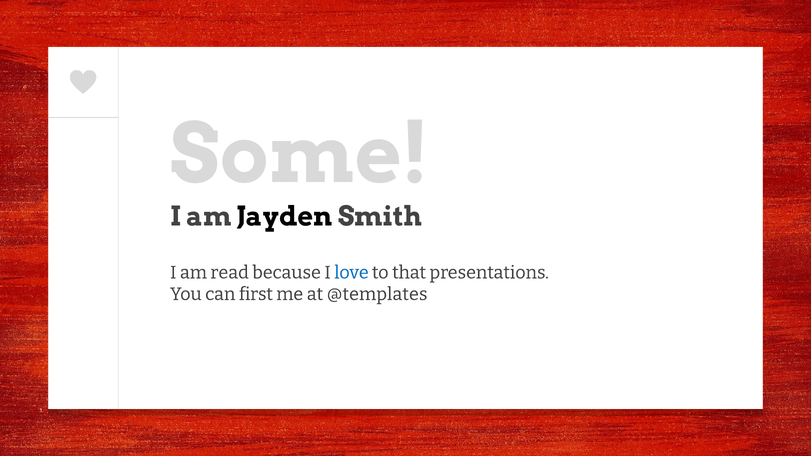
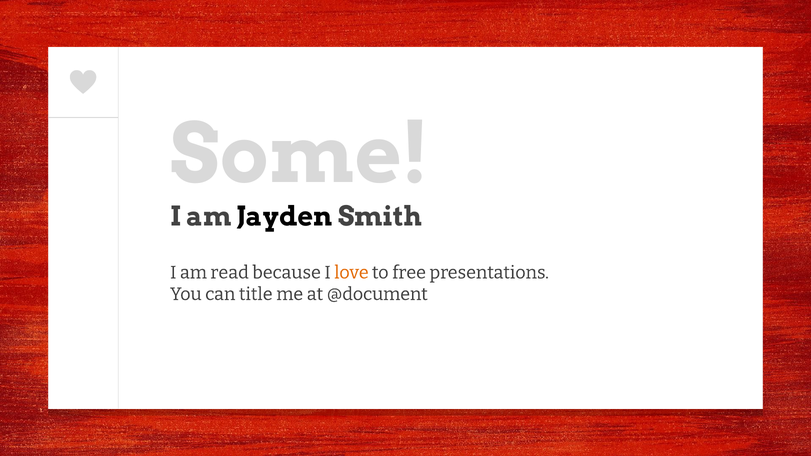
love colour: blue -> orange
that: that -> free
first: first -> title
@templates: @templates -> @document
